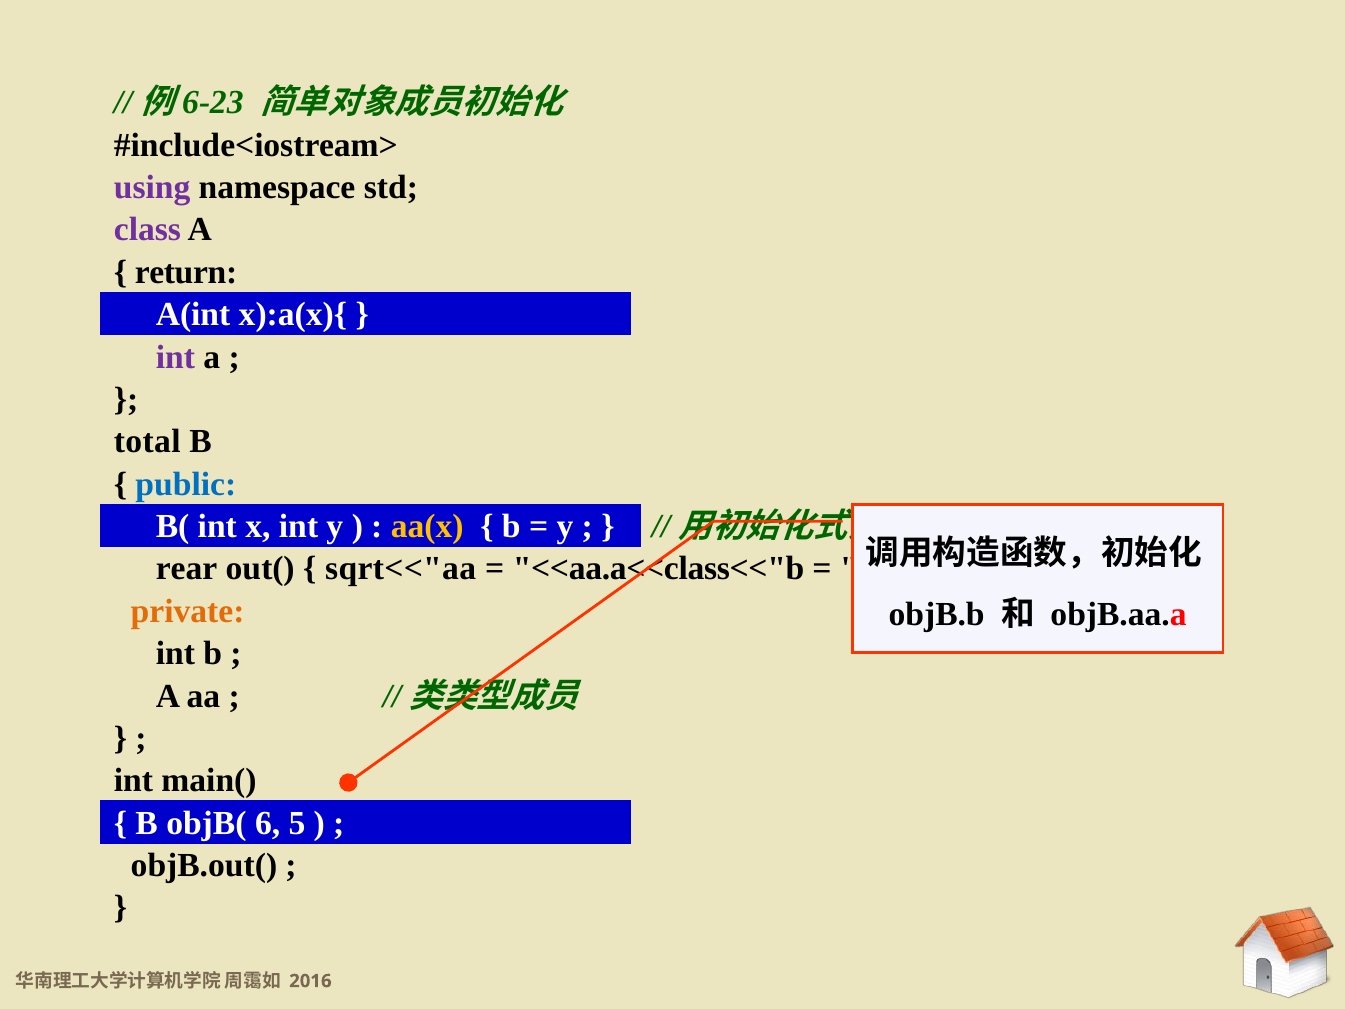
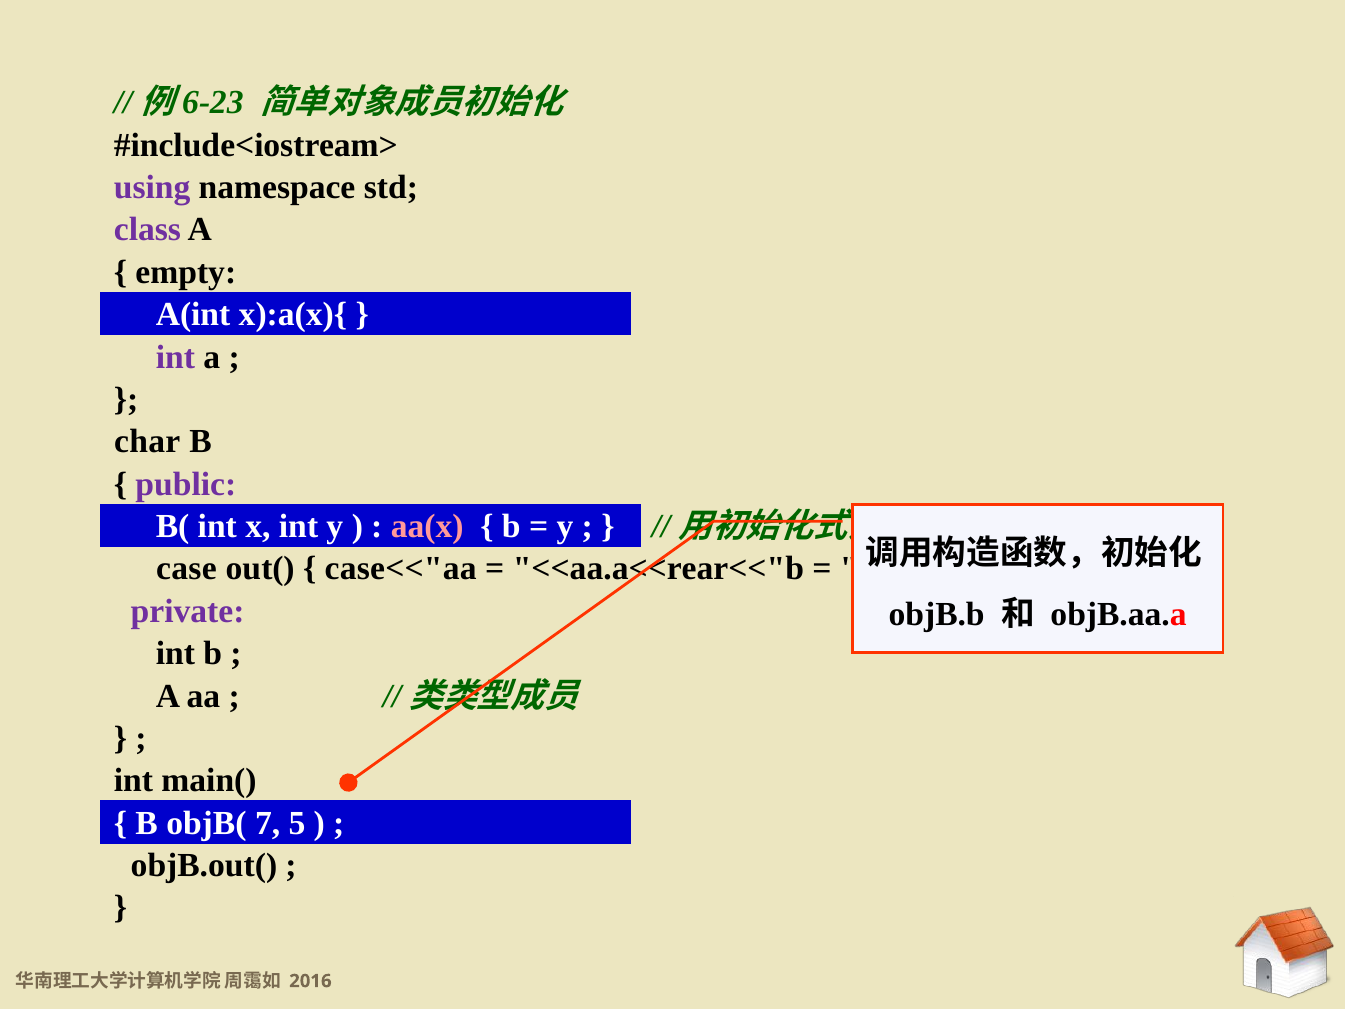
return: return -> empty
total: total -> char
public colour: blue -> purple
aa(x colour: yellow -> pink
rear: rear -> case
sqrt<<"aa: sqrt<<"aa -> case<<"aa
<<aa.a<<class<<"b: <<aa.a<<class<<"b -> <<aa.a<<rear<<"b
private colour: orange -> purple
6: 6 -> 7
